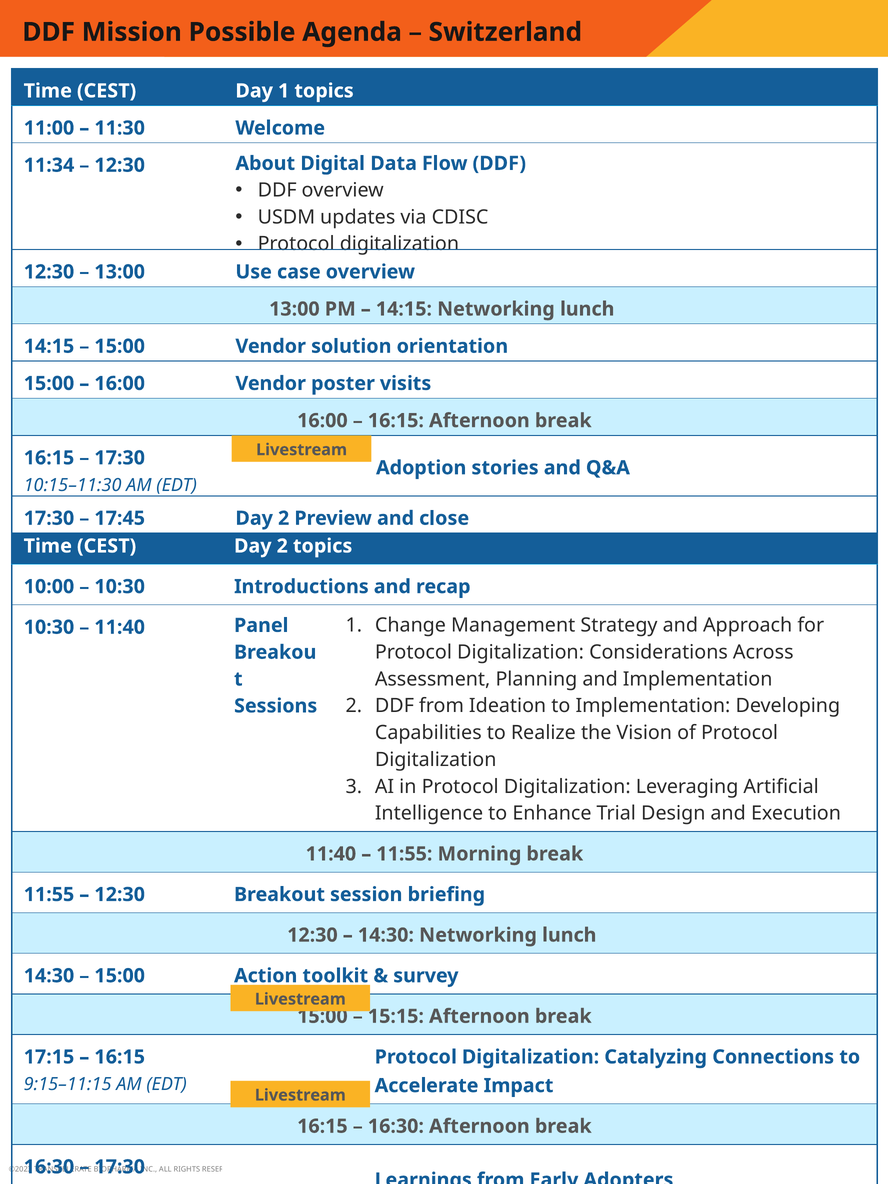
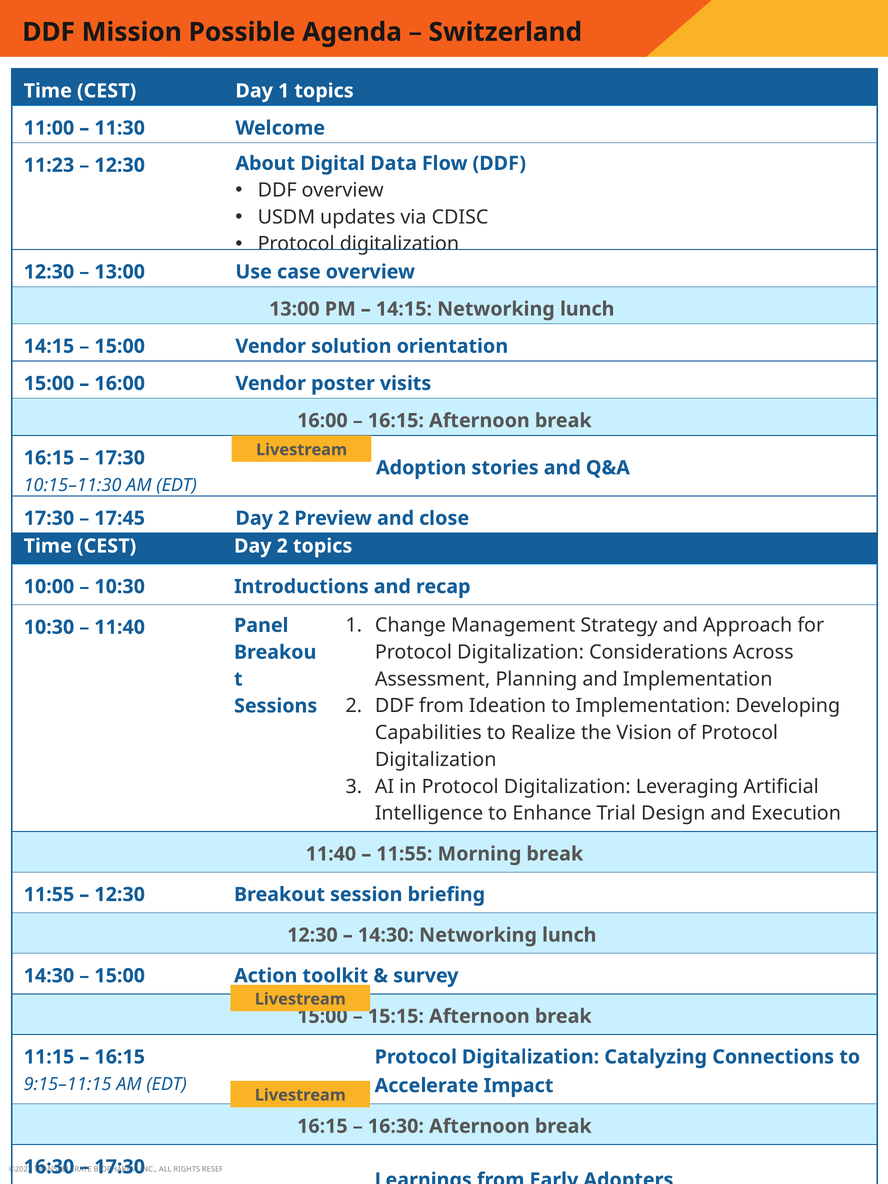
11:34: 11:34 -> 11:23
17:15: 17:15 -> 11:15
